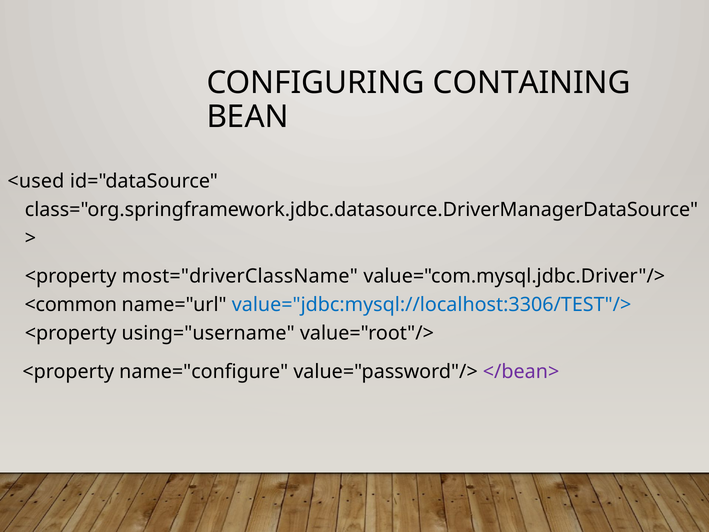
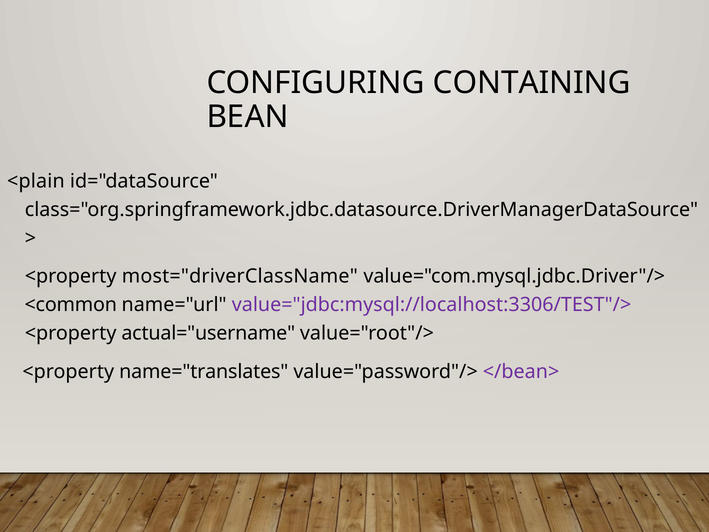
<used: <used -> <plain
value="jdbc:mysql://localhost:3306/TEST"/> colour: blue -> purple
using="username: using="username -> actual="username
name="configure: name="configure -> name="translates
